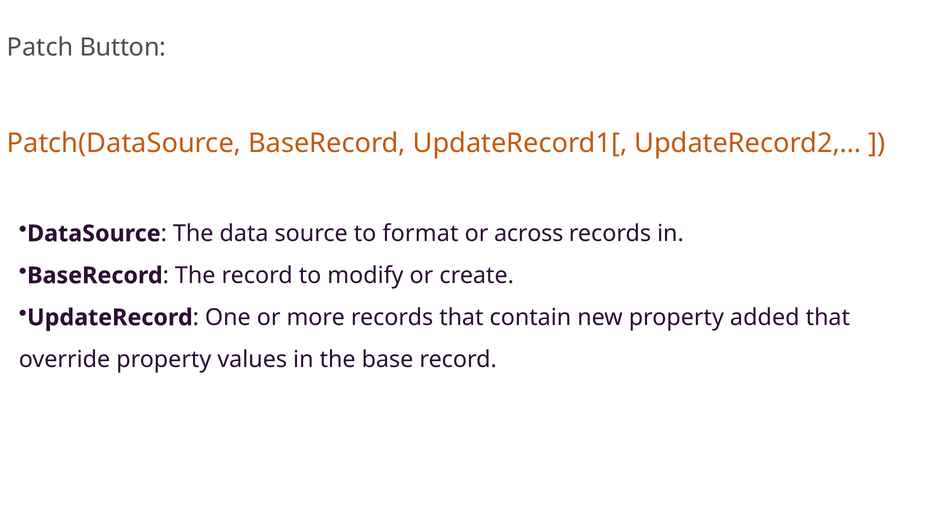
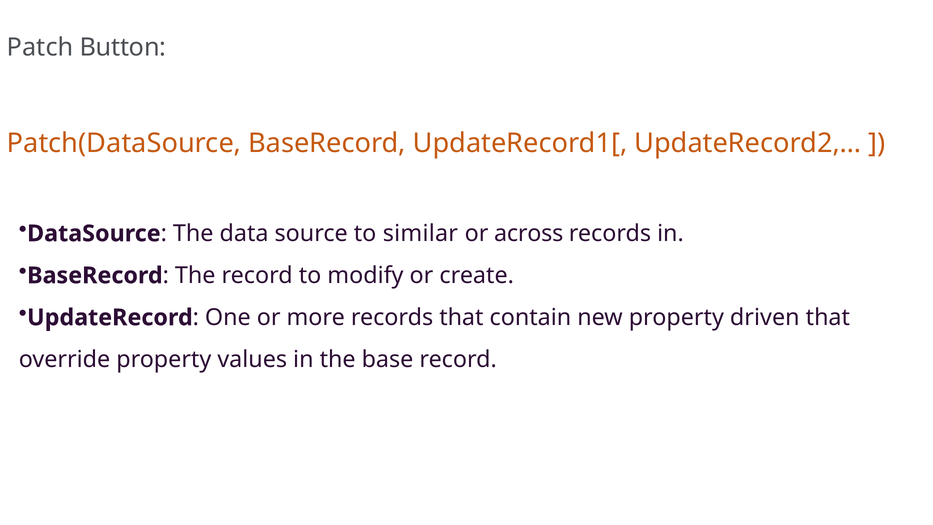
format: format -> similar
added: added -> driven
